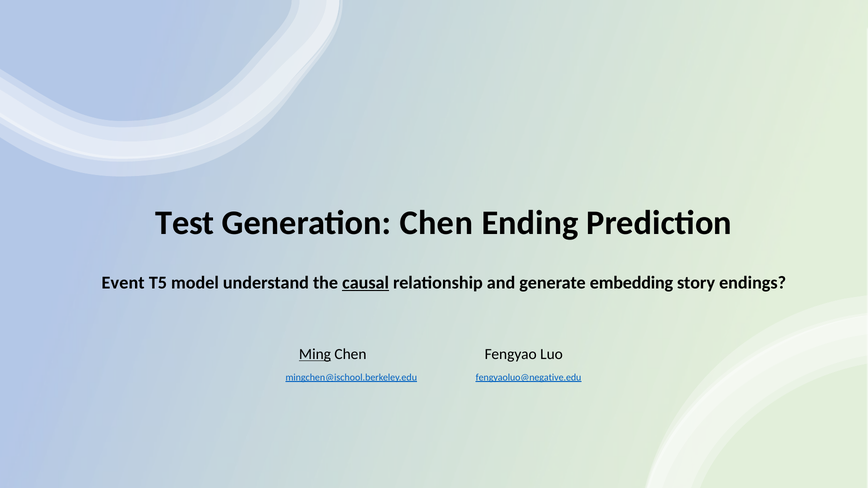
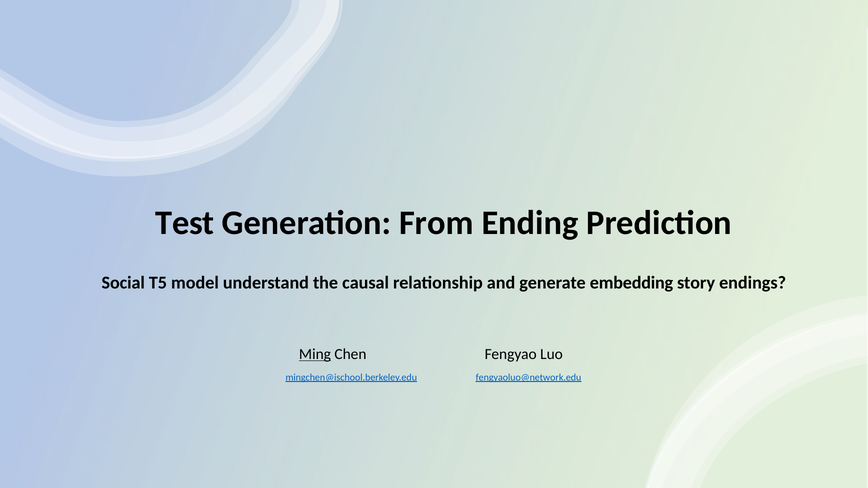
Generation Chen: Chen -> From
Event: Event -> Social
causal underline: present -> none
fengyaoluo@negative.edu: fengyaoluo@negative.edu -> fengyaoluo@network.edu
